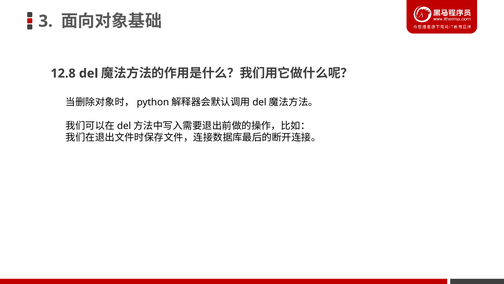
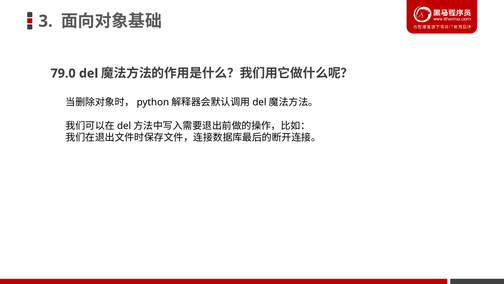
12.8: 12.8 -> 79.0
